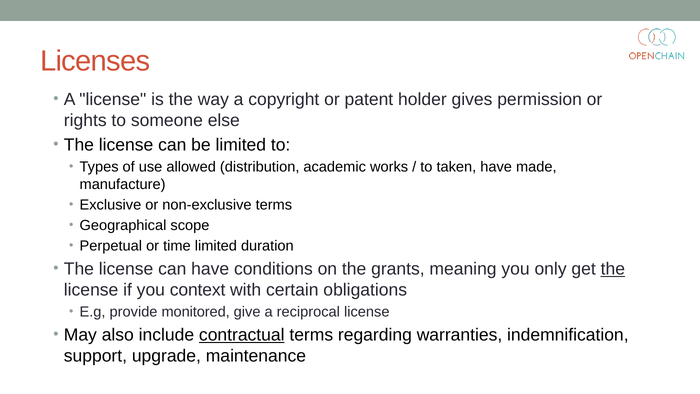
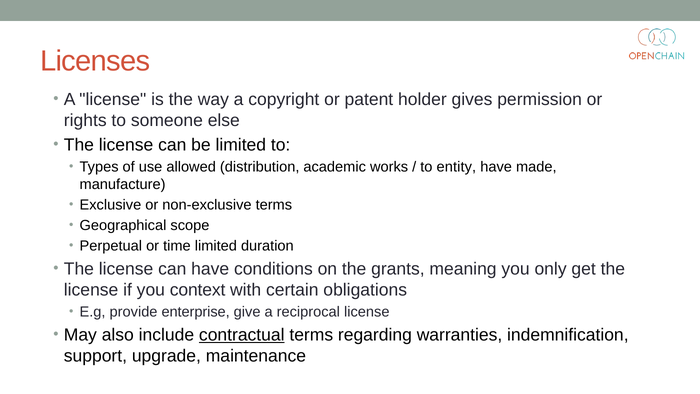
taken: taken -> entity
the at (613, 269) underline: present -> none
monitored: monitored -> enterprise
